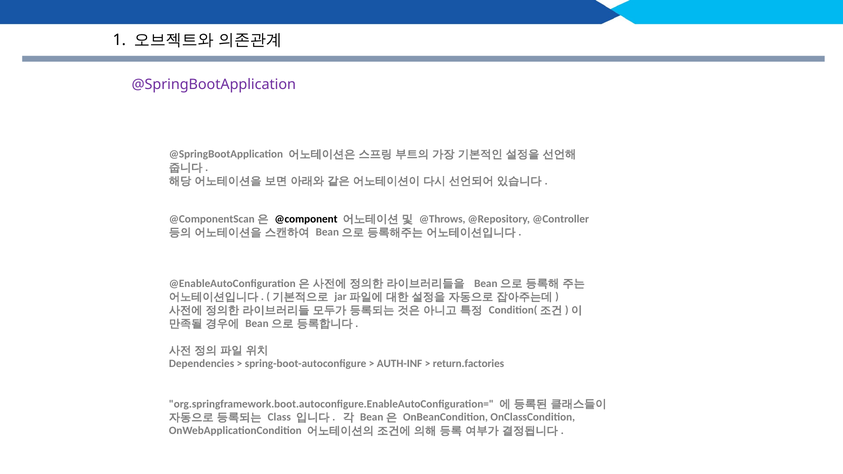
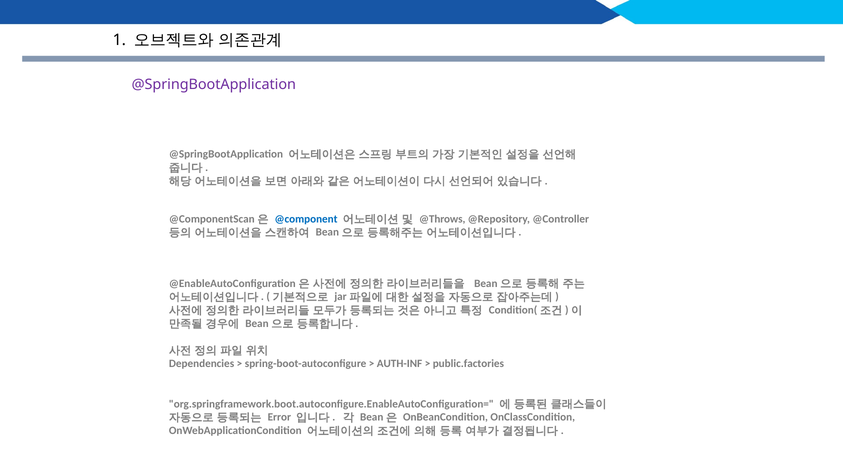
@component colour: black -> blue
return.factories: return.factories -> public.factories
Class: Class -> Error
